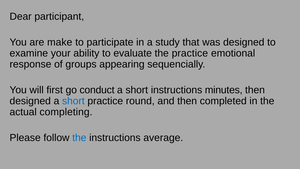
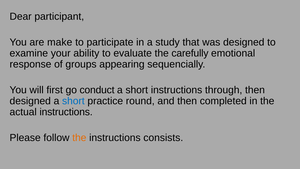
the practice: practice -> carefully
minutes: minutes -> through
actual completing: completing -> instructions
the at (79, 138) colour: blue -> orange
average: average -> consists
